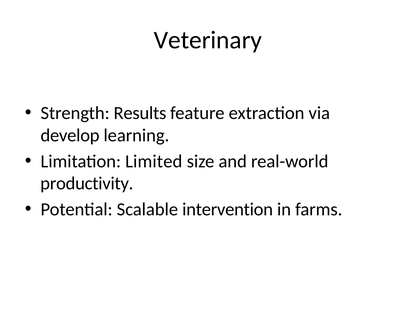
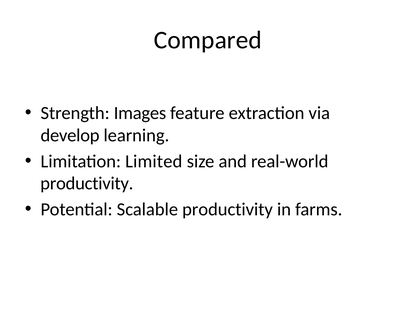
Veterinary: Veterinary -> Compared
Results: Results -> Images
Scalable intervention: intervention -> productivity
